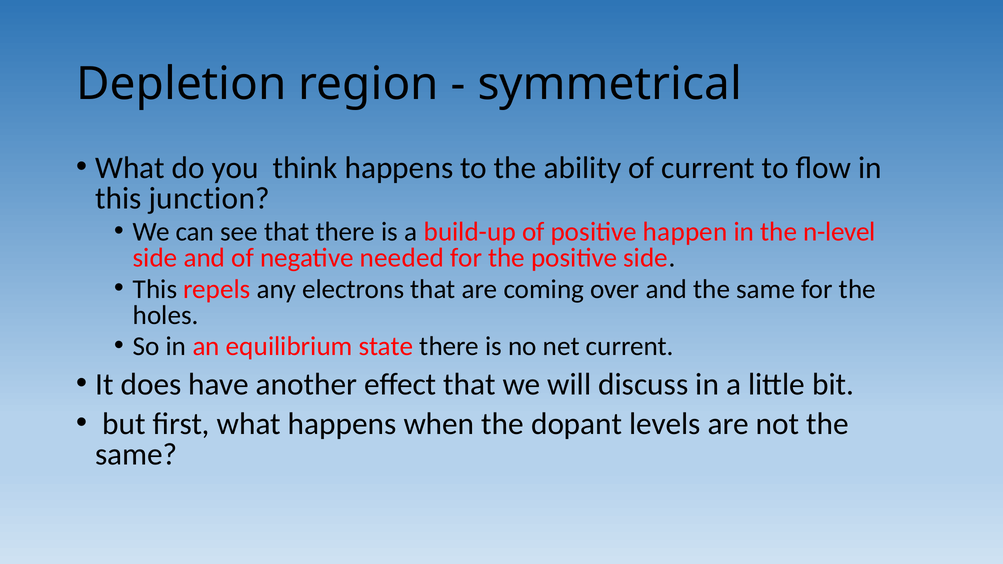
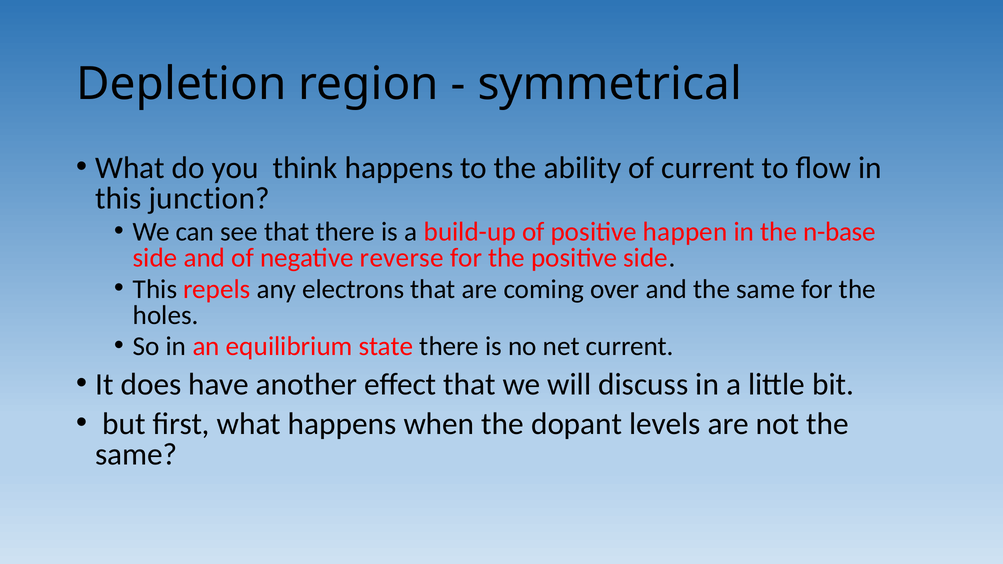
n-level: n-level -> n-base
needed: needed -> reverse
